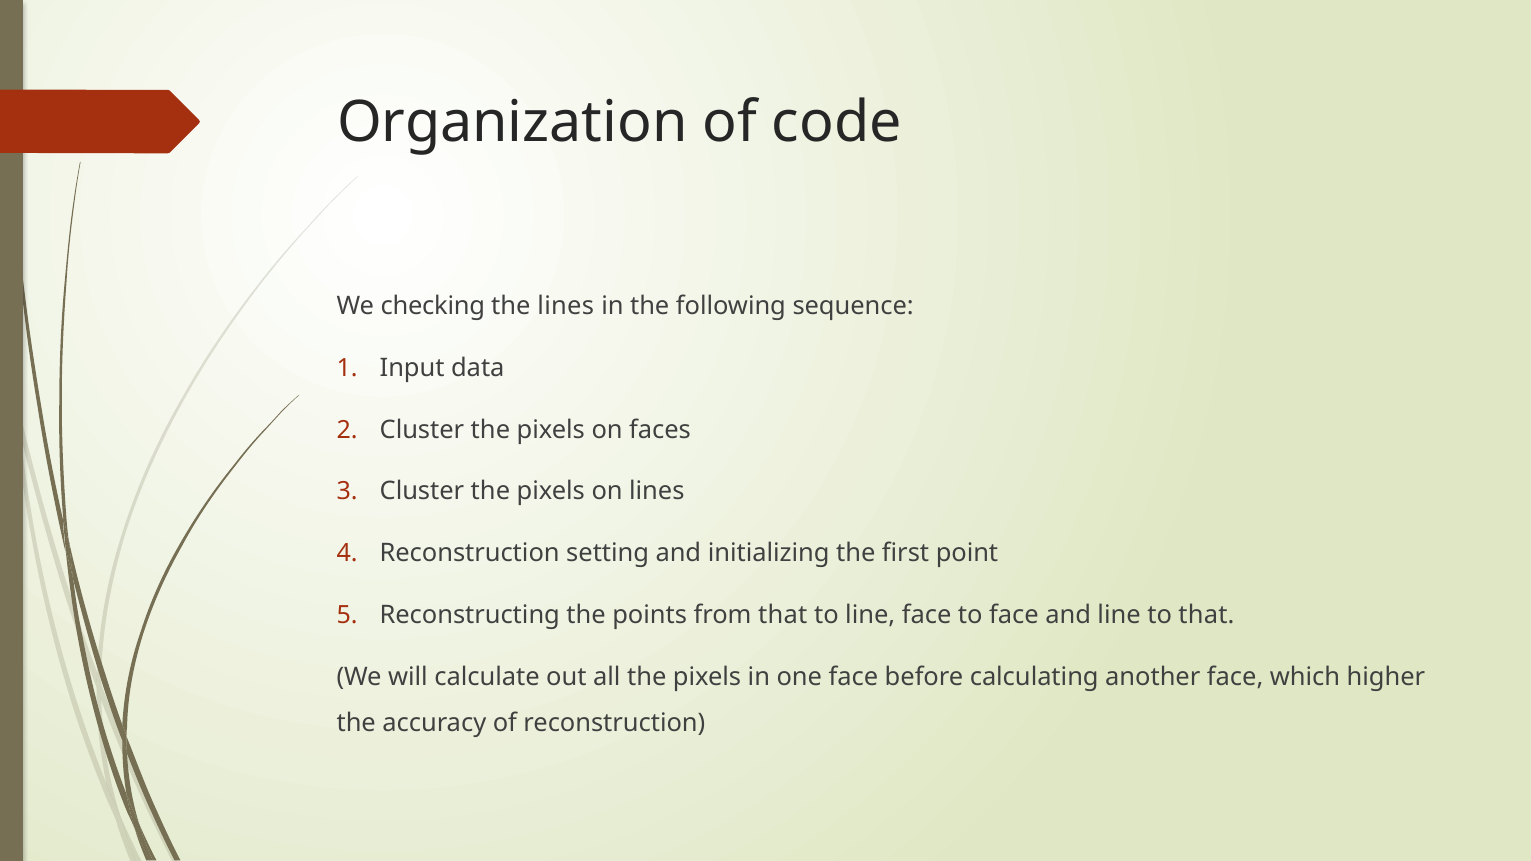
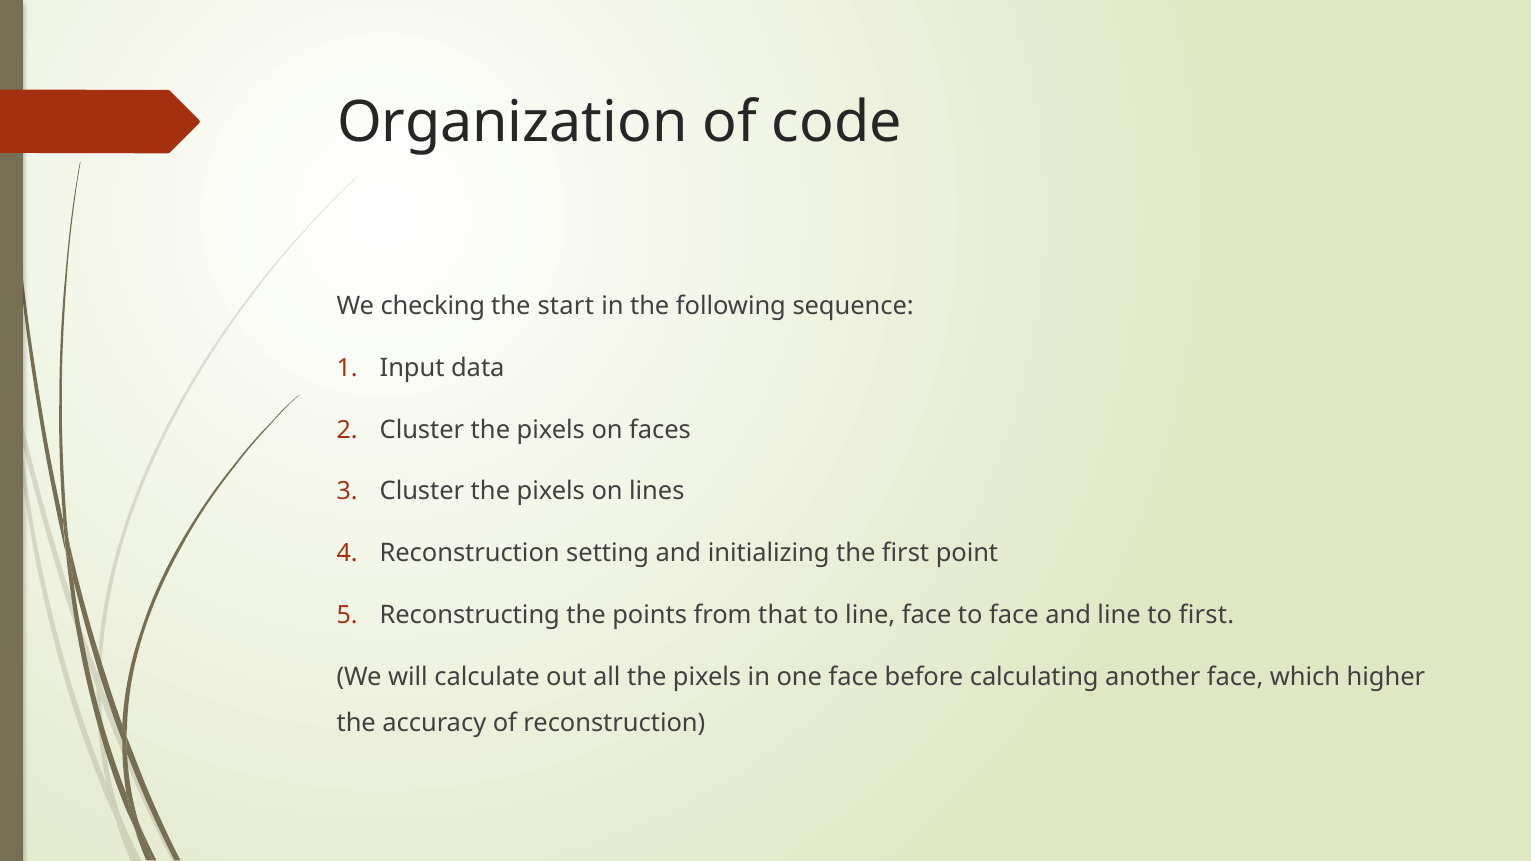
the lines: lines -> start
to that: that -> first
